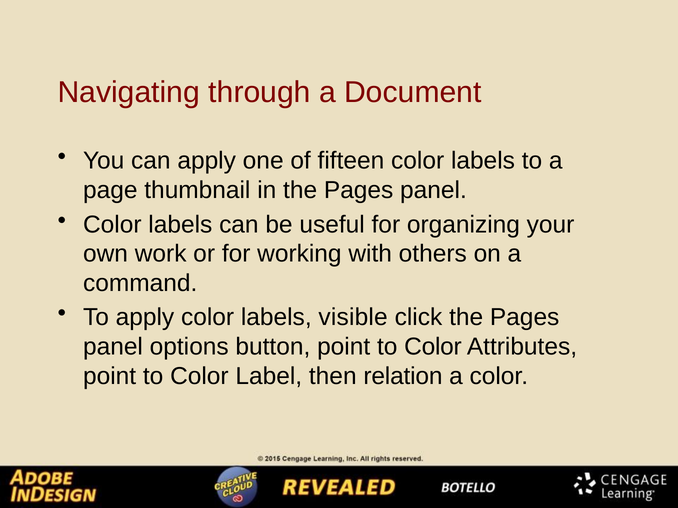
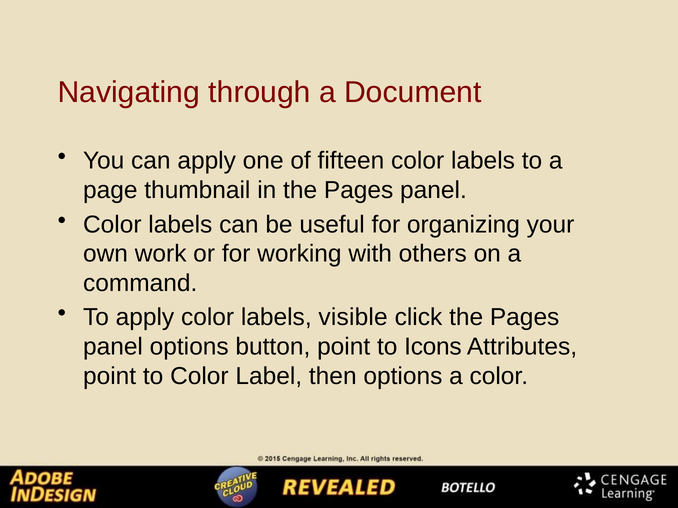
button point to Color: Color -> Icons
then relation: relation -> options
